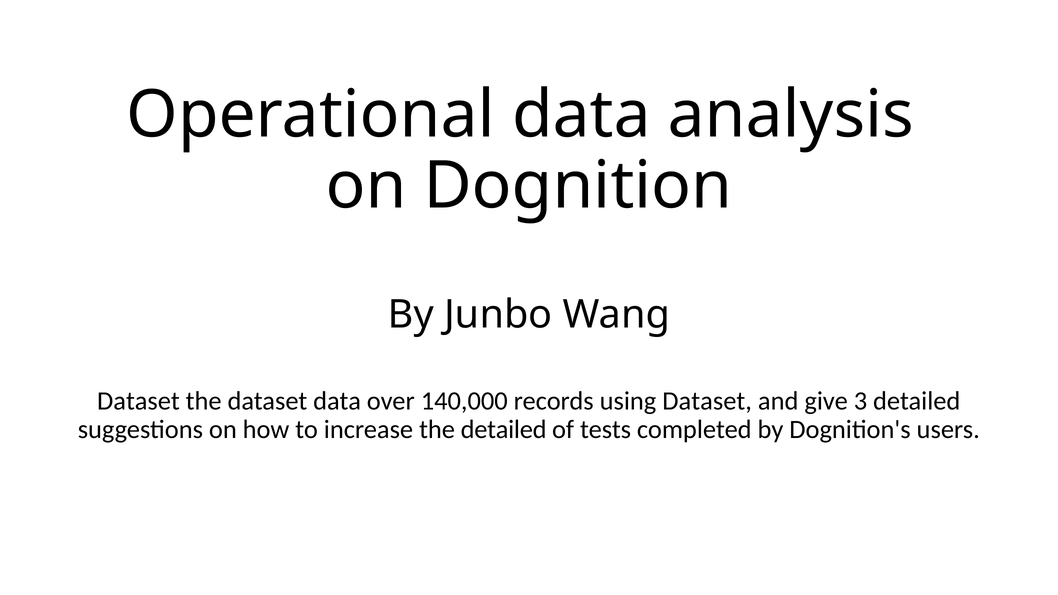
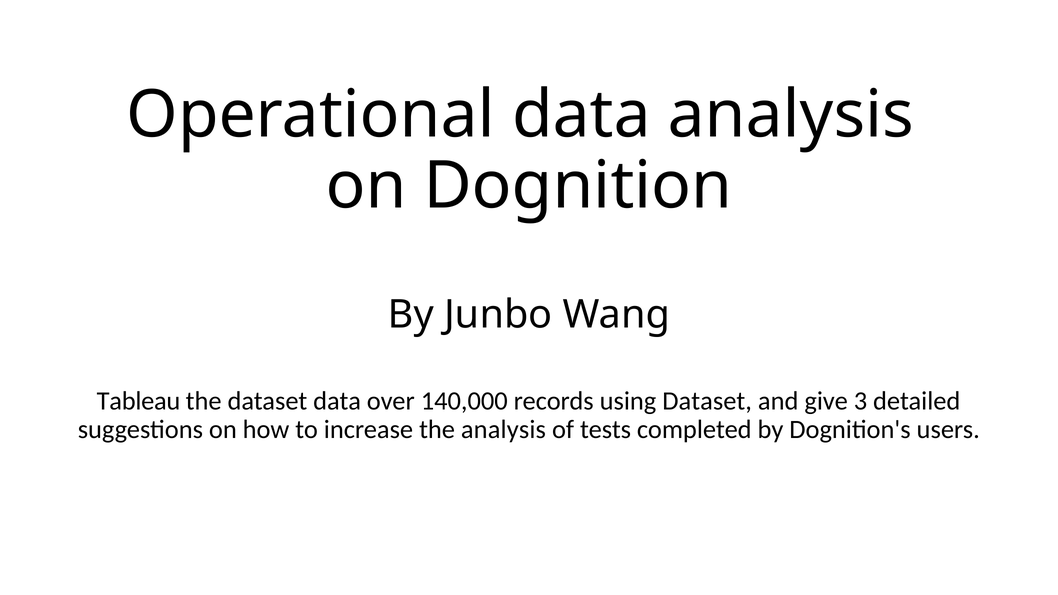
Dataset at (138, 401): Dataset -> Tableau
the detailed: detailed -> analysis
